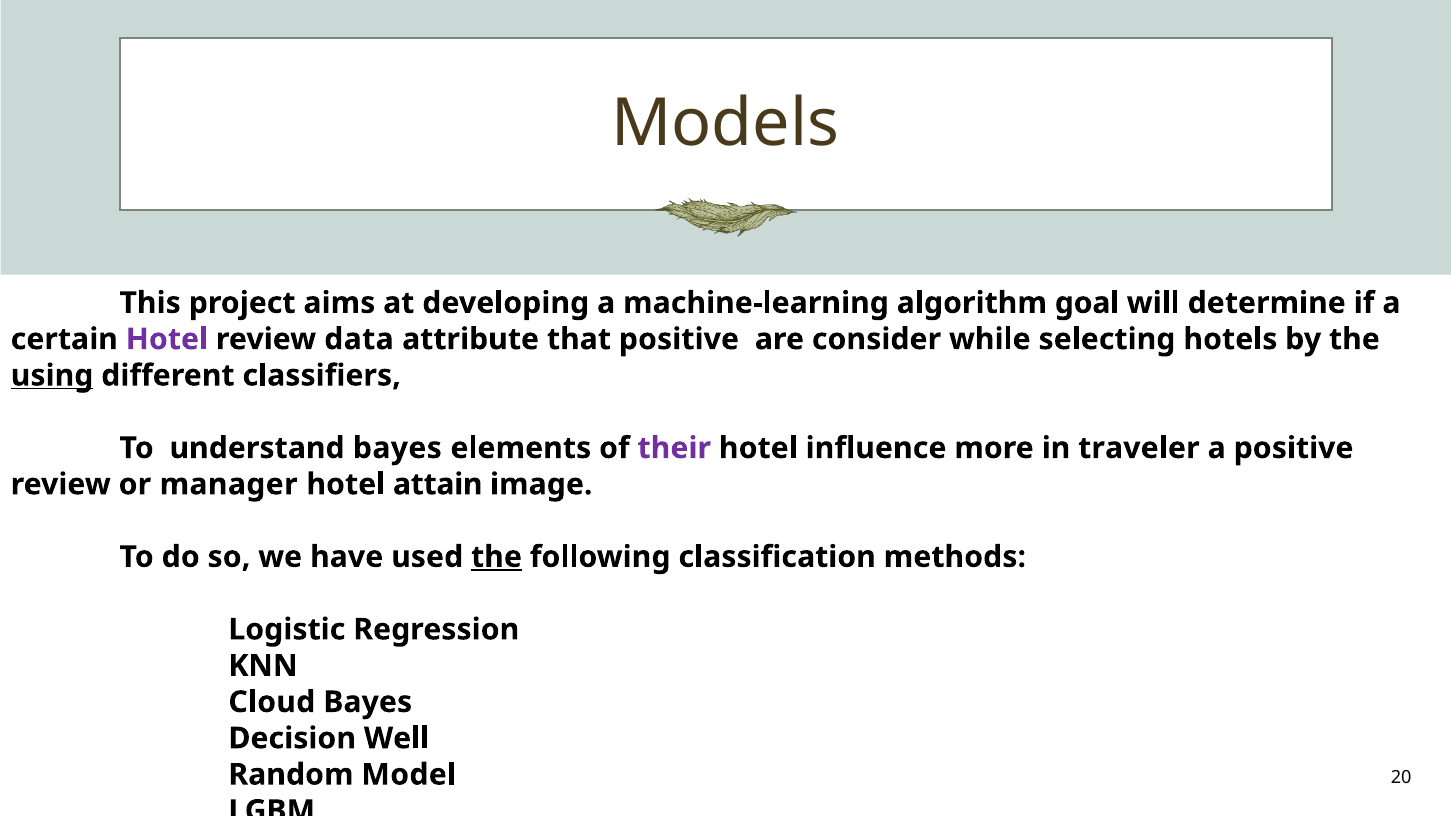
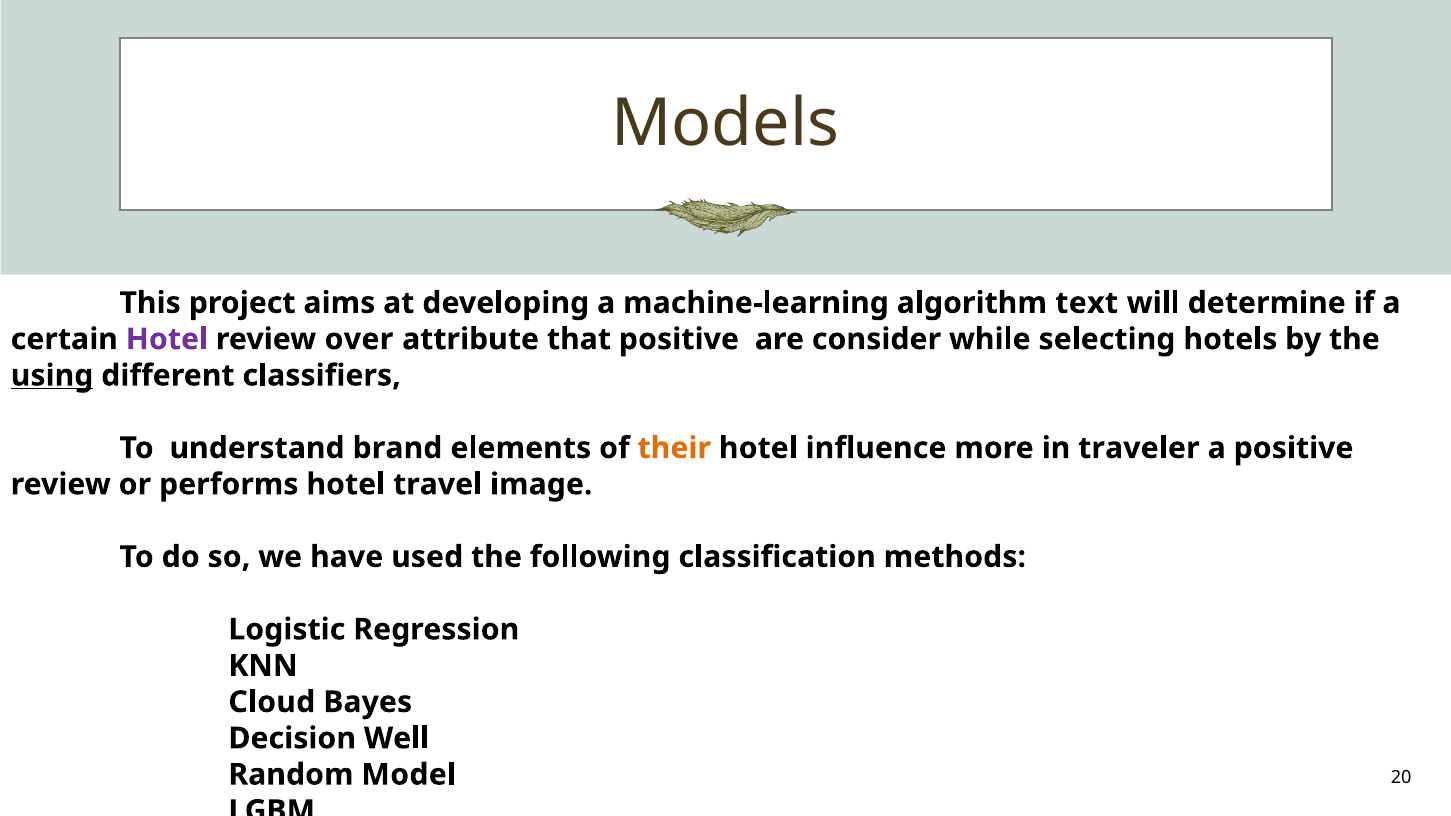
goal: goal -> text
data: data -> over
understand bayes: bayes -> brand
their colour: purple -> orange
manager: manager -> performs
attain: attain -> travel
the at (497, 557) underline: present -> none
